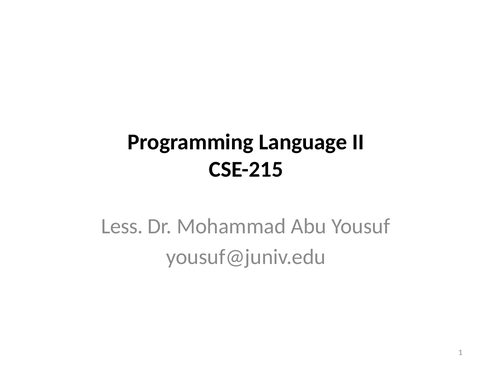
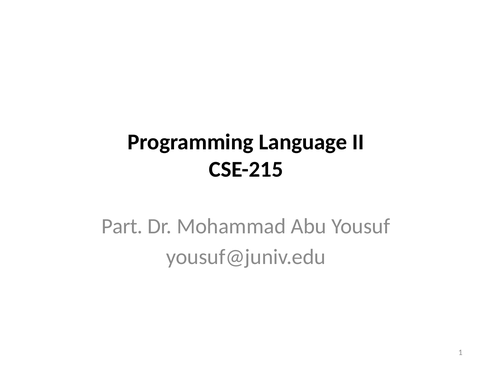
Less: Less -> Part
